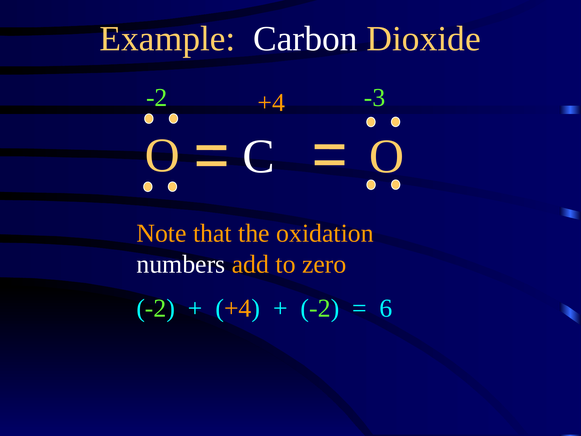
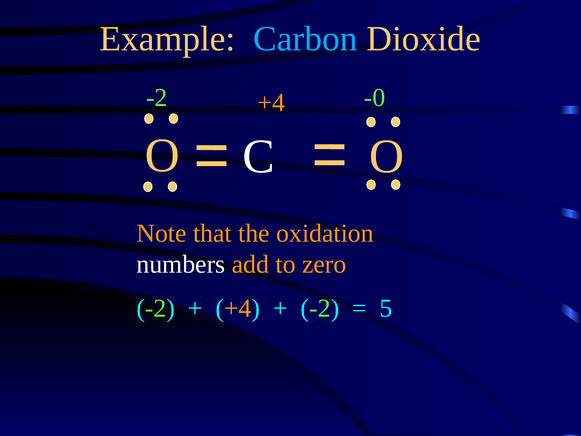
Carbon colour: white -> light blue
-3: -3 -> -0
6: 6 -> 5
